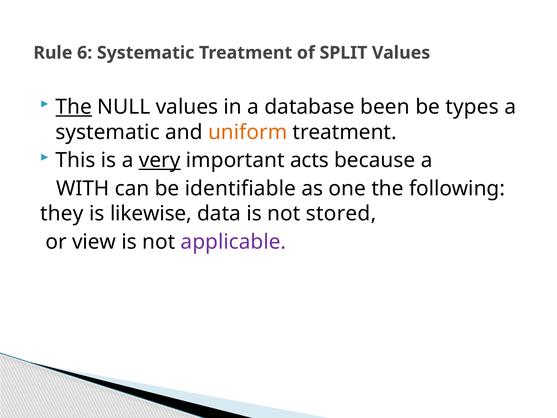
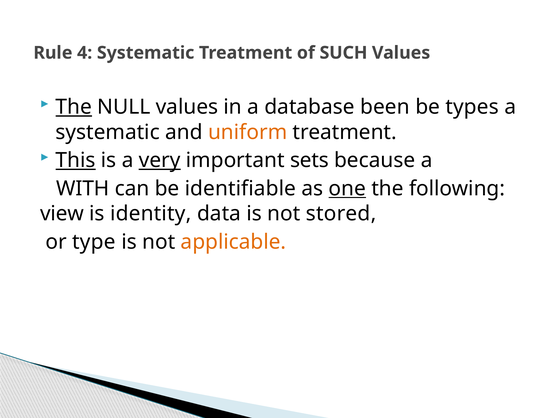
6: 6 -> 4
SPLIT: SPLIT -> SUCH
This underline: none -> present
acts: acts -> sets
one underline: none -> present
they: they -> view
likewise: likewise -> identity
view: view -> type
applicable colour: purple -> orange
